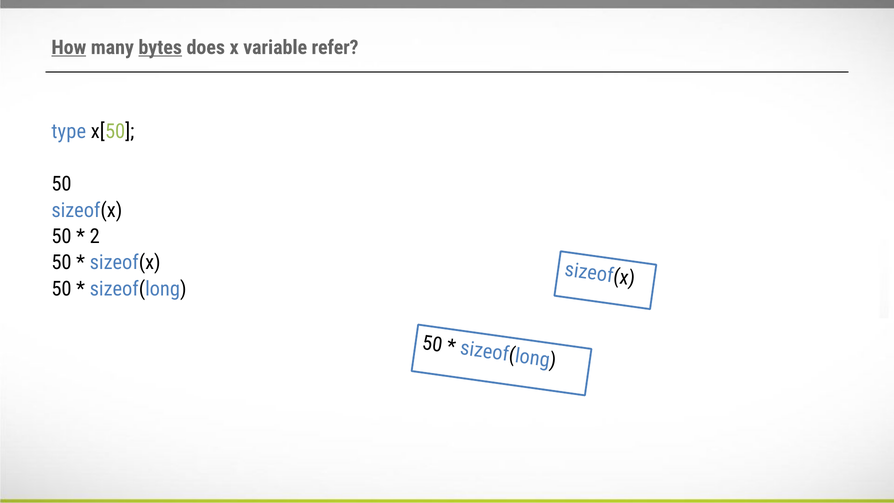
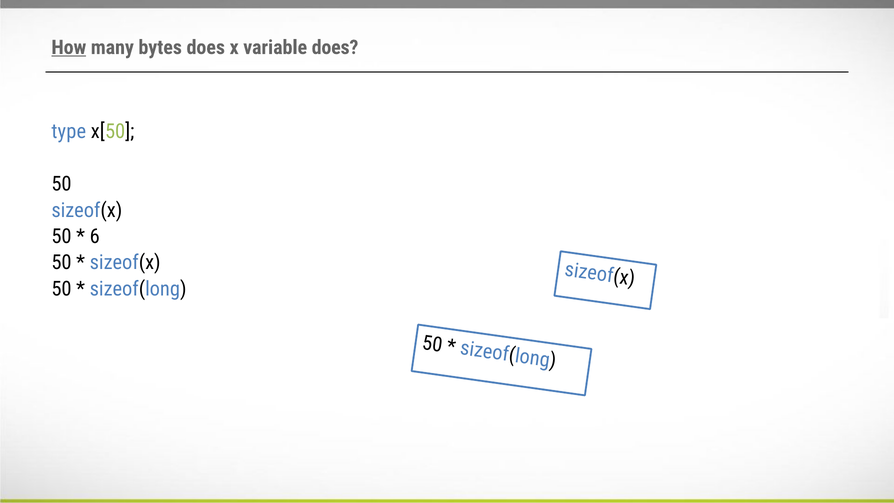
bytes underline: present -> none
variable refer: refer -> does
2: 2 -> 6
